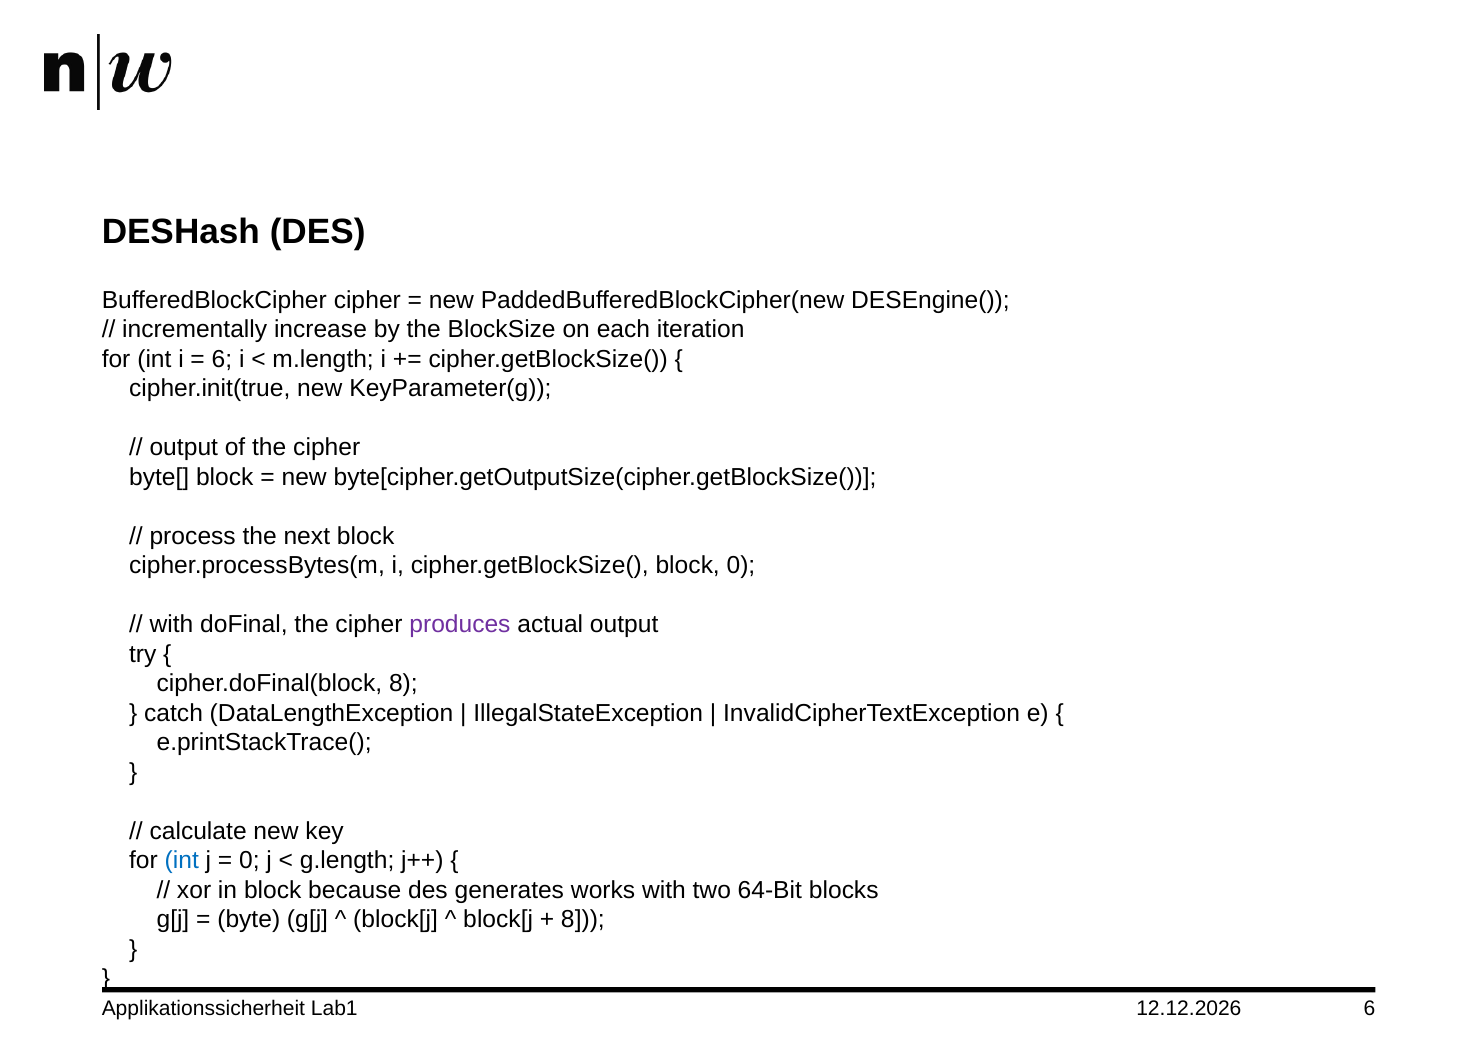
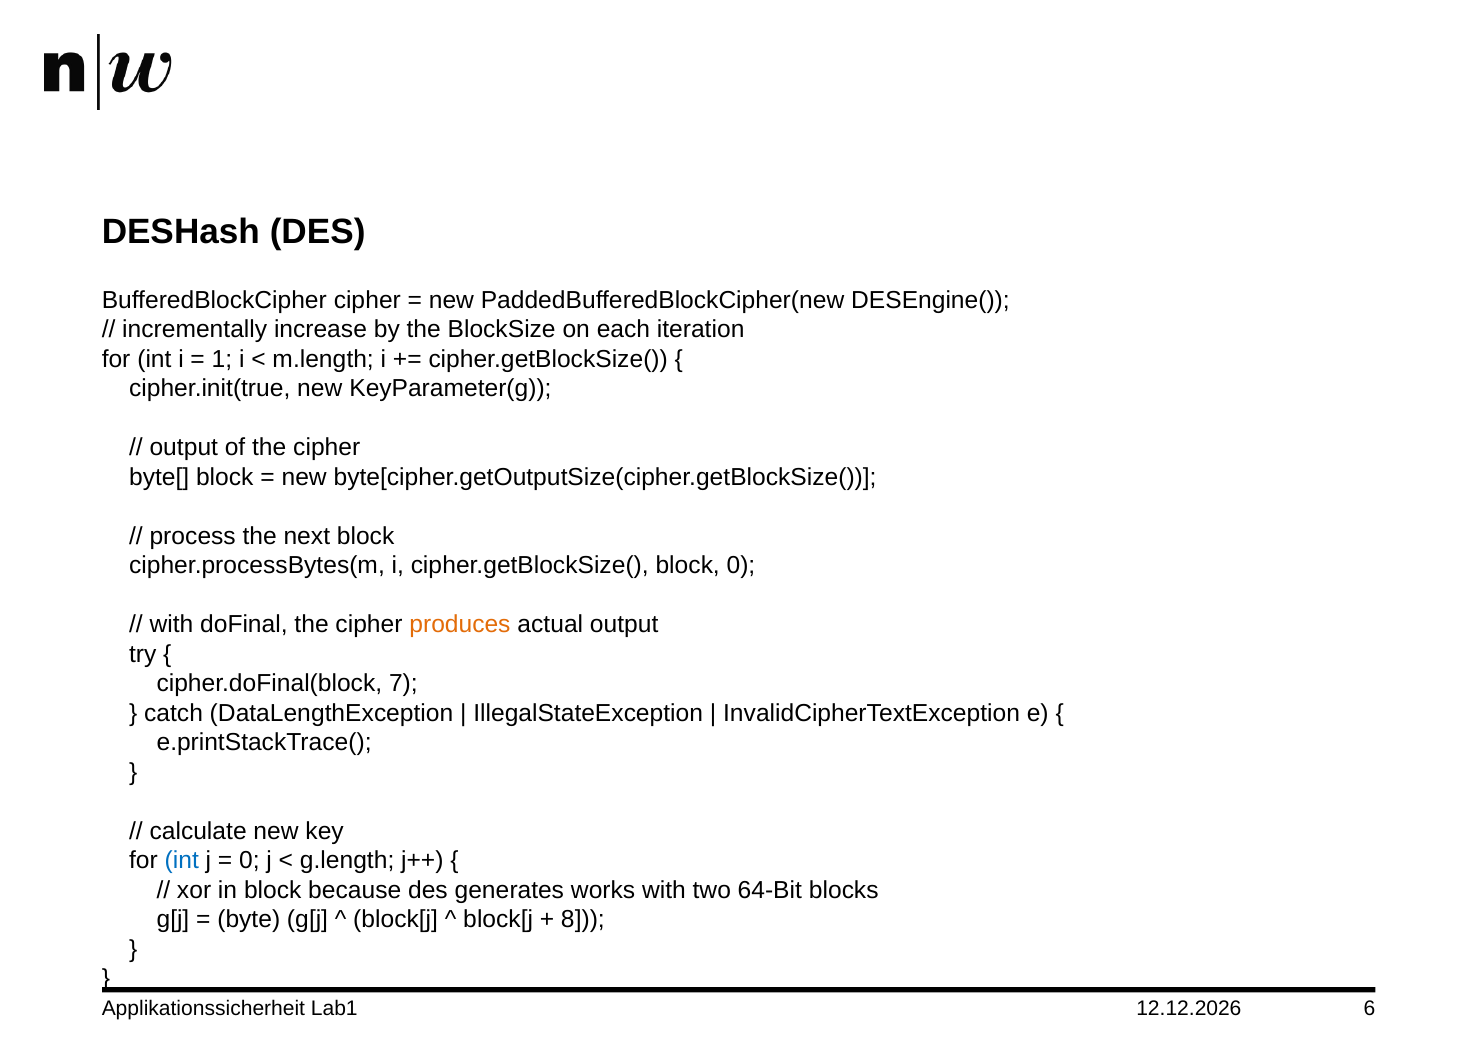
6 at (222, 359): 6 -> 1
produces colour: purple -> orange
cipher.doFinal(block 8: 8 -> 7
